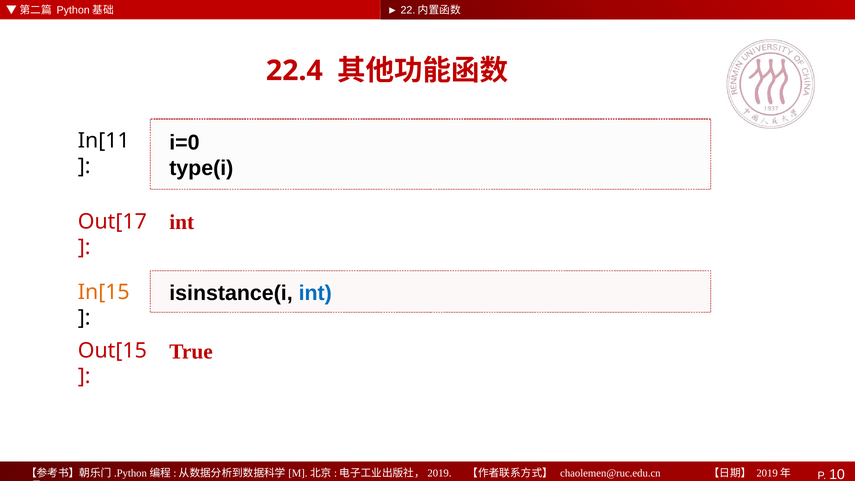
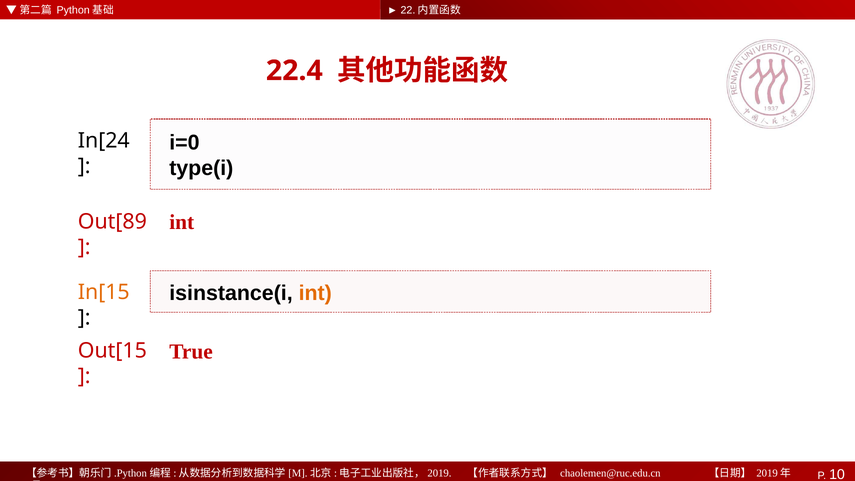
In[11: In[11 -> In[24
Out[17: Out[17 -> Out[89
int at (315, 293) colour: blue -> orange
